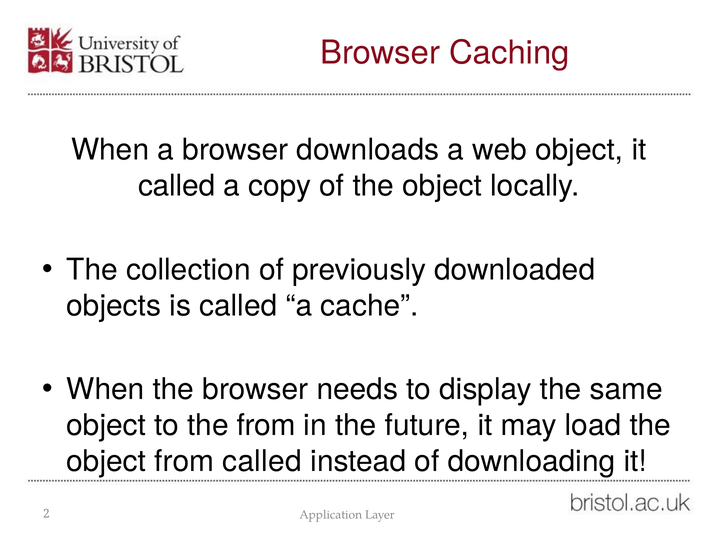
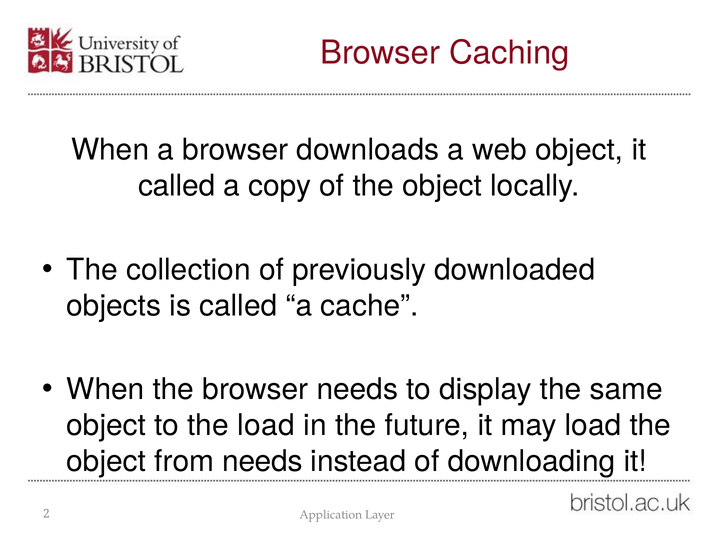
the from: from -> load
from called: called -> needs
